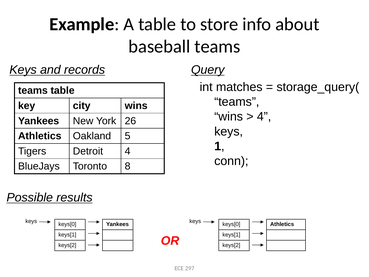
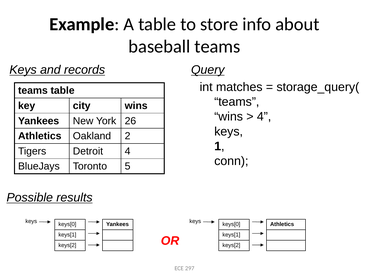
5: 5 -> 2
8: 8 -> 5
